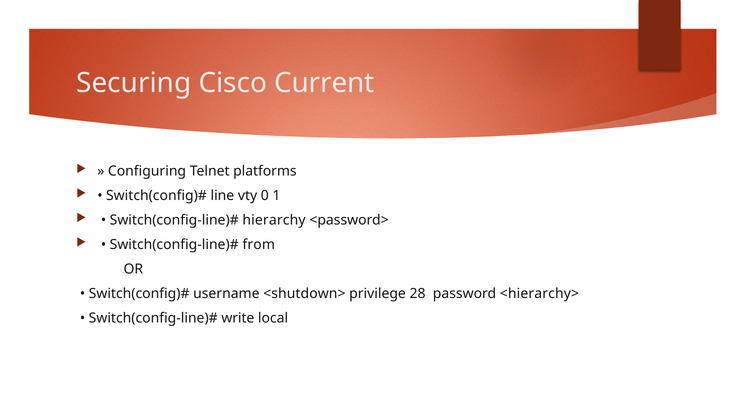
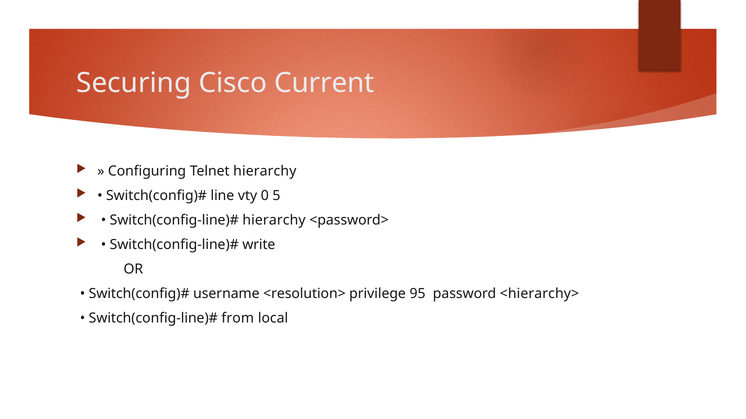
Telnet platforms: platforms -> hierarchy
1: 1 -> 5
from: from -> write
<shutdown>: <shutdown> -> <resolution>
28: 28 -> 95
write: write -> from
